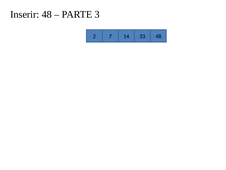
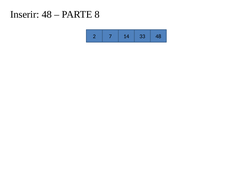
3: 3 -> 8
